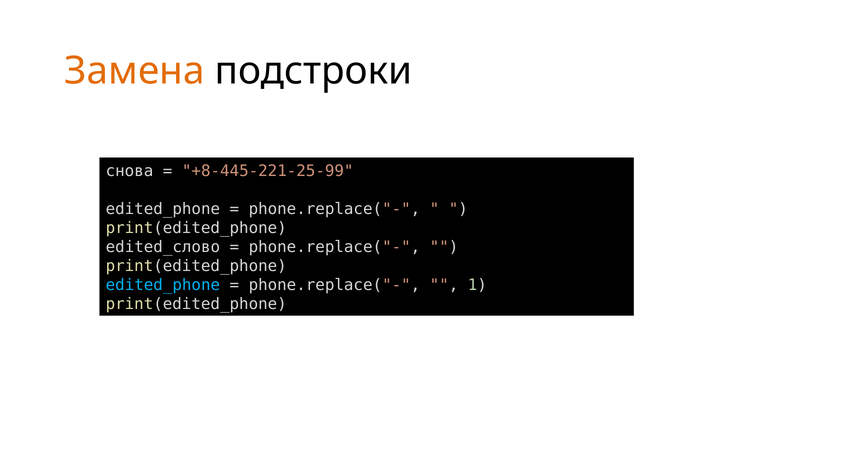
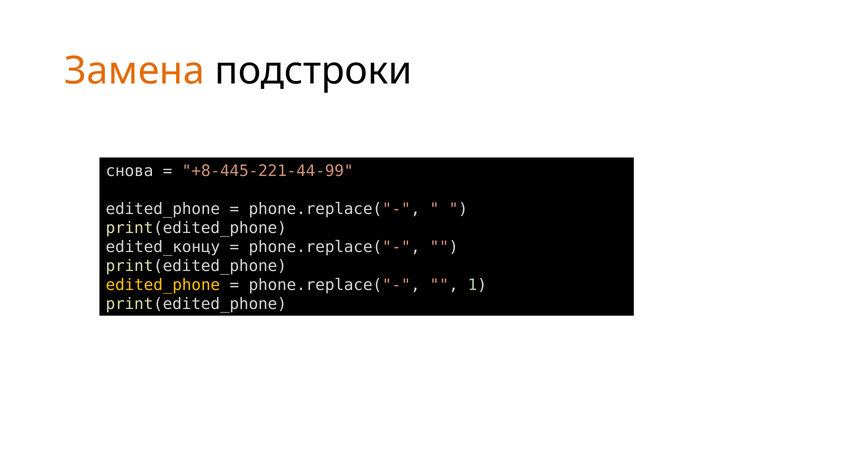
+8-445-221-25-99: +8-445-221-25-99 -> +8-445-221-44-99
edited_слово: edited_слово -> edited_концу
edited_phone at (163, 285) colour: light blue -> yellow
